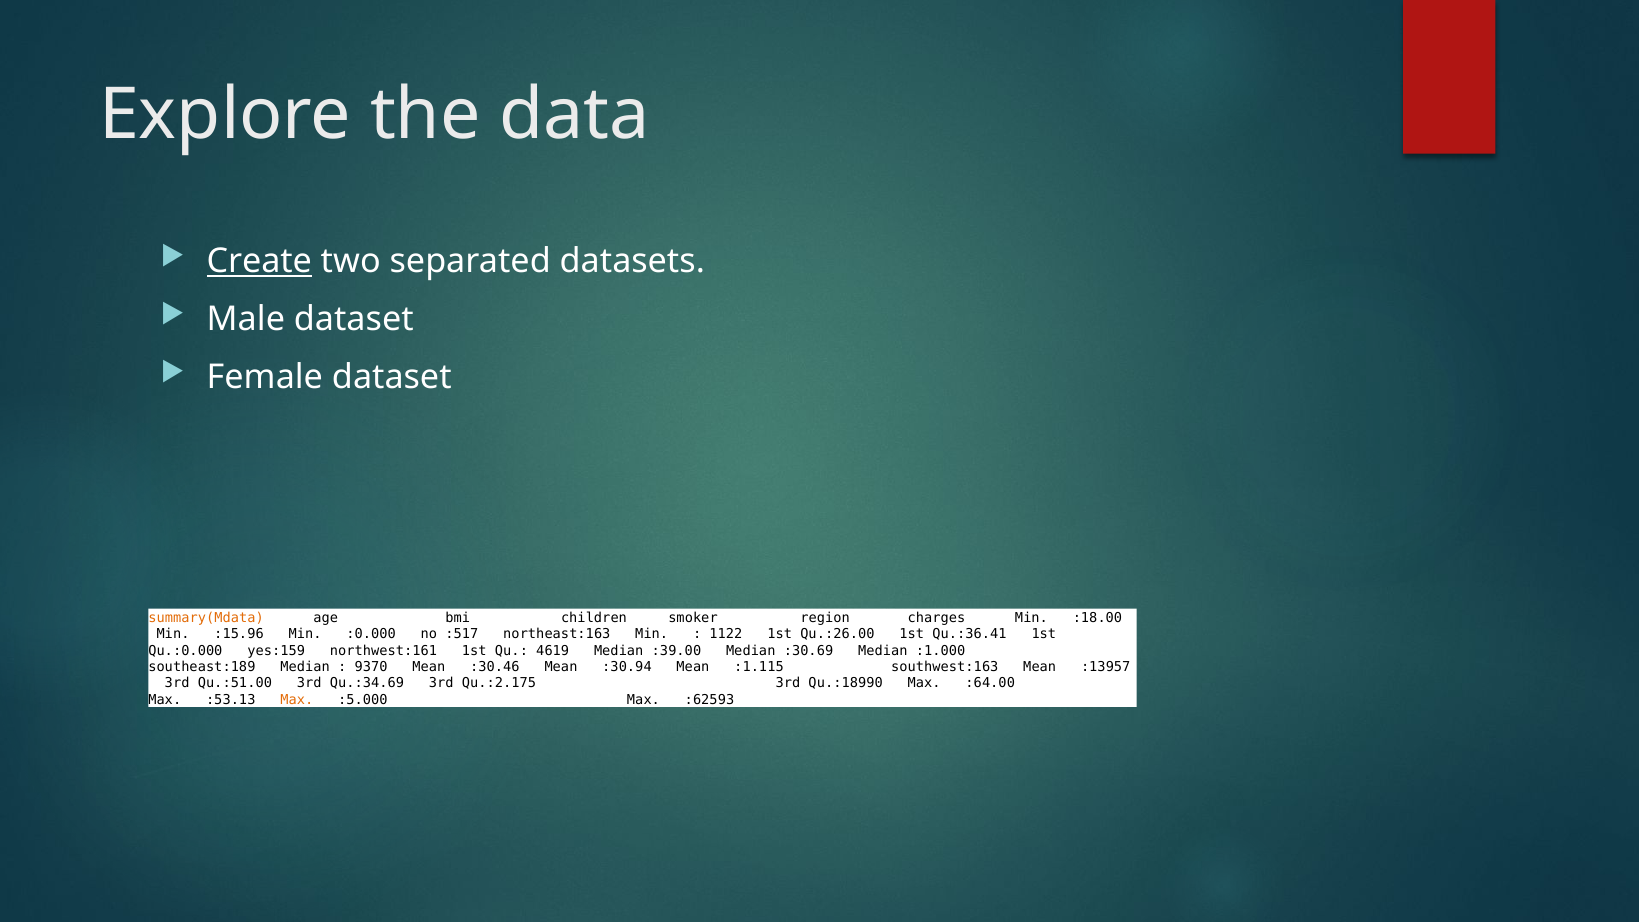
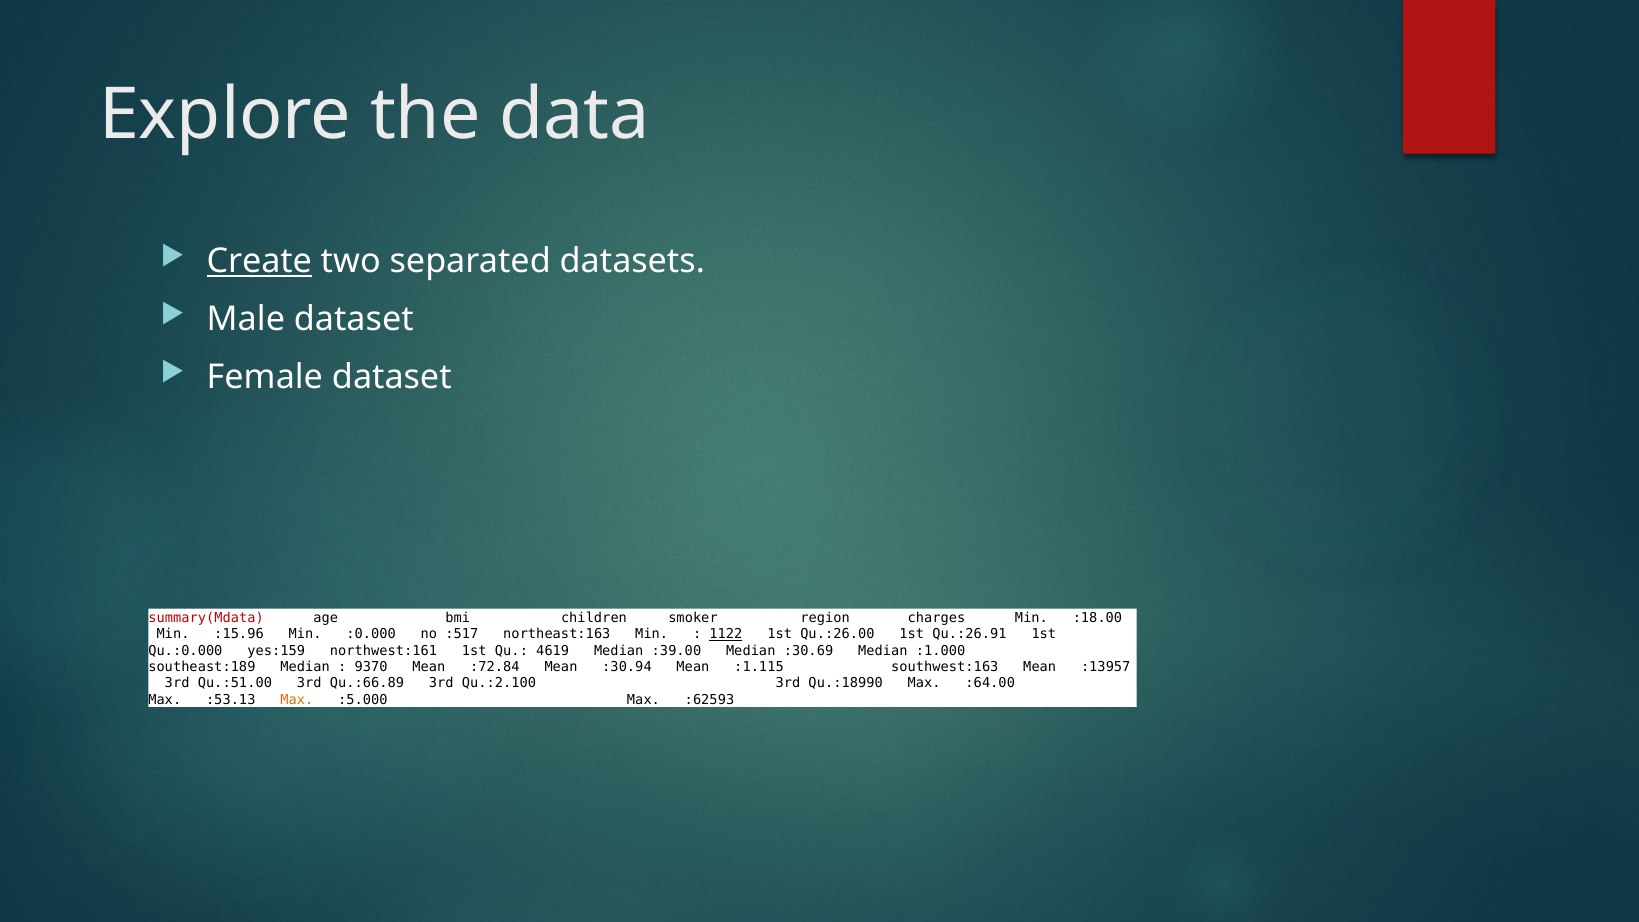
summary(Mdata colour: orange -> red
1122 underline: none -> present
Qu.:36.41: Qu.:36.41 -> Qu.:26.91
:30.46: :30.46 -> :72.84
Qu.:34.69: Qu.:34.69 -> Qu.:66.89
Qu.:2.175: Qu.:2.175 -> Qu.:2.100
